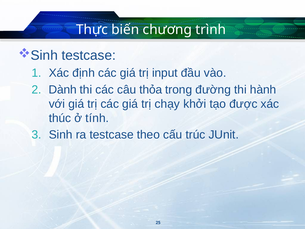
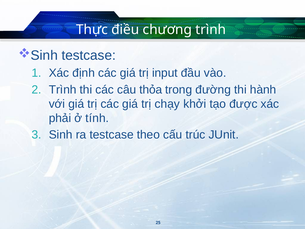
biến: biến -> điều
Dành at (63, 90): Dành -> Trình
thúc: thúc -> phải
